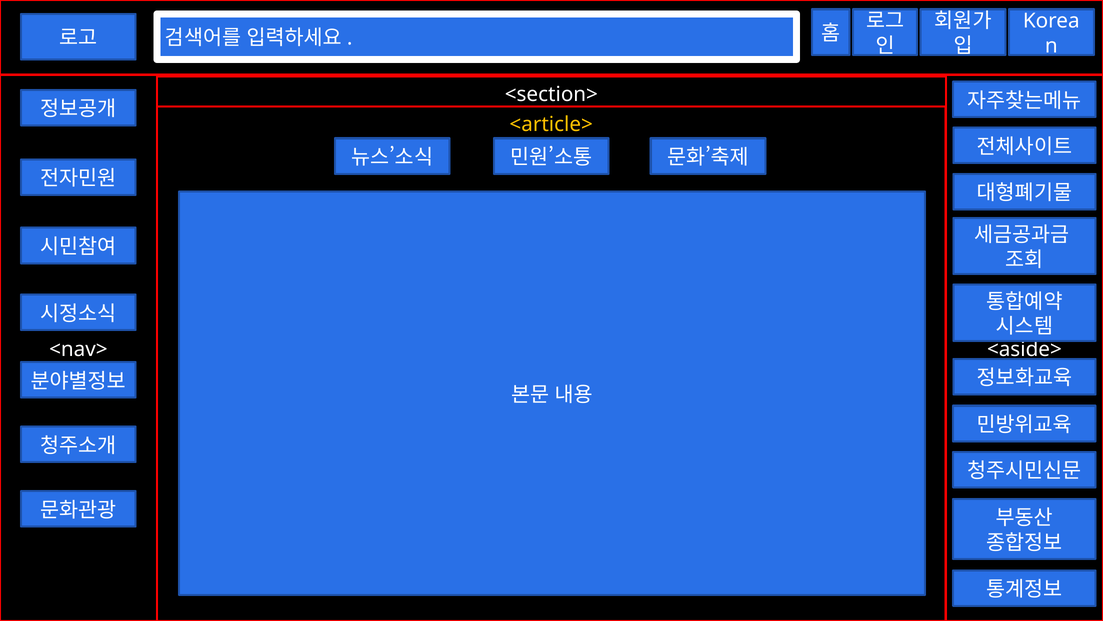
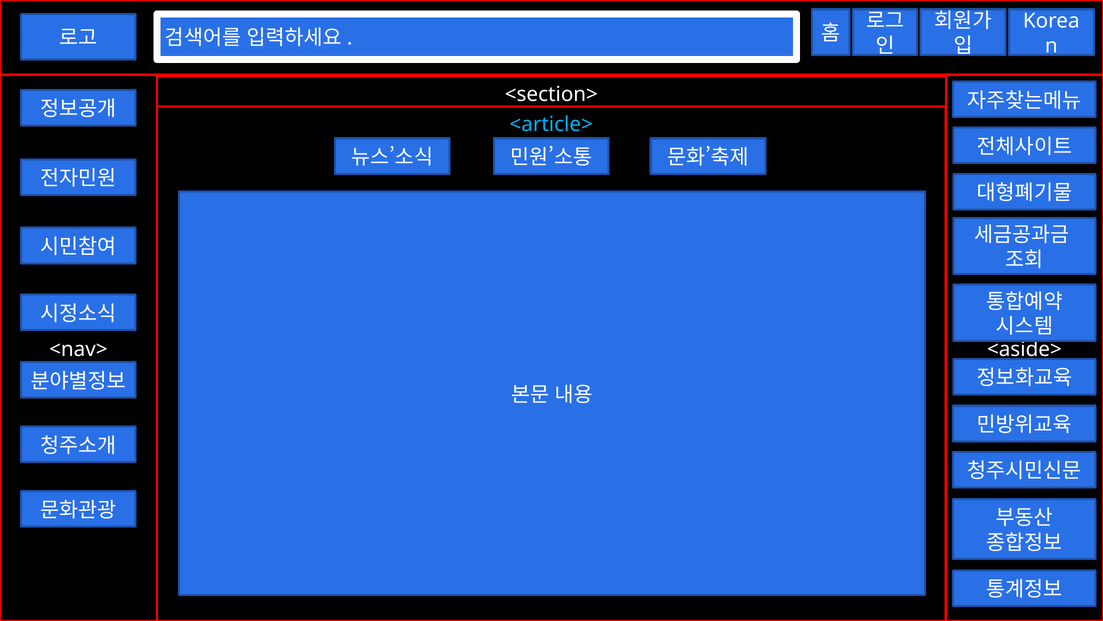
<article> colour: yellow -> light blue
